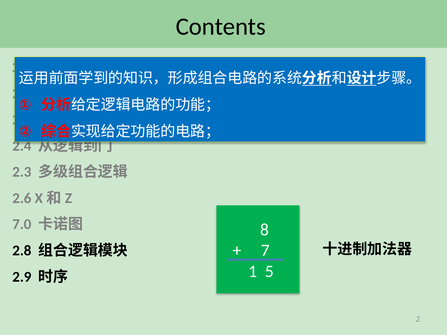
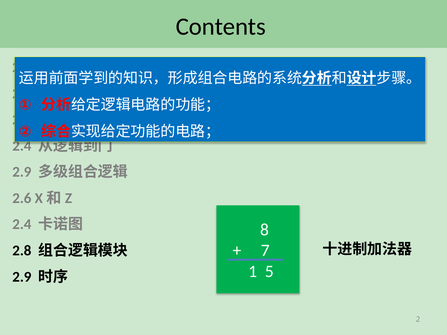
2.3 at (22, 172): 2.3 -> 2.9
7.0 at (22, 225): 7.0 -> 2.4
